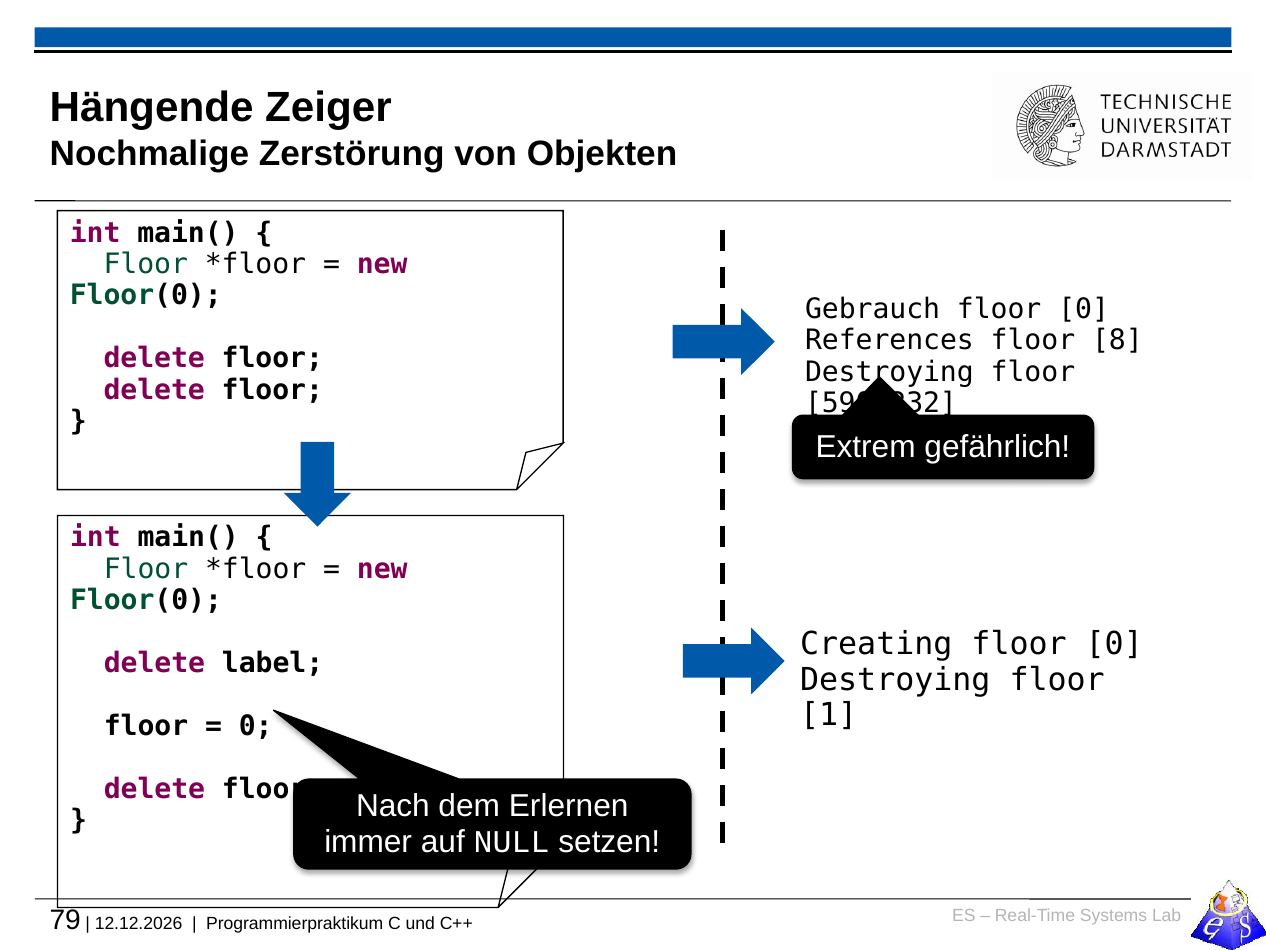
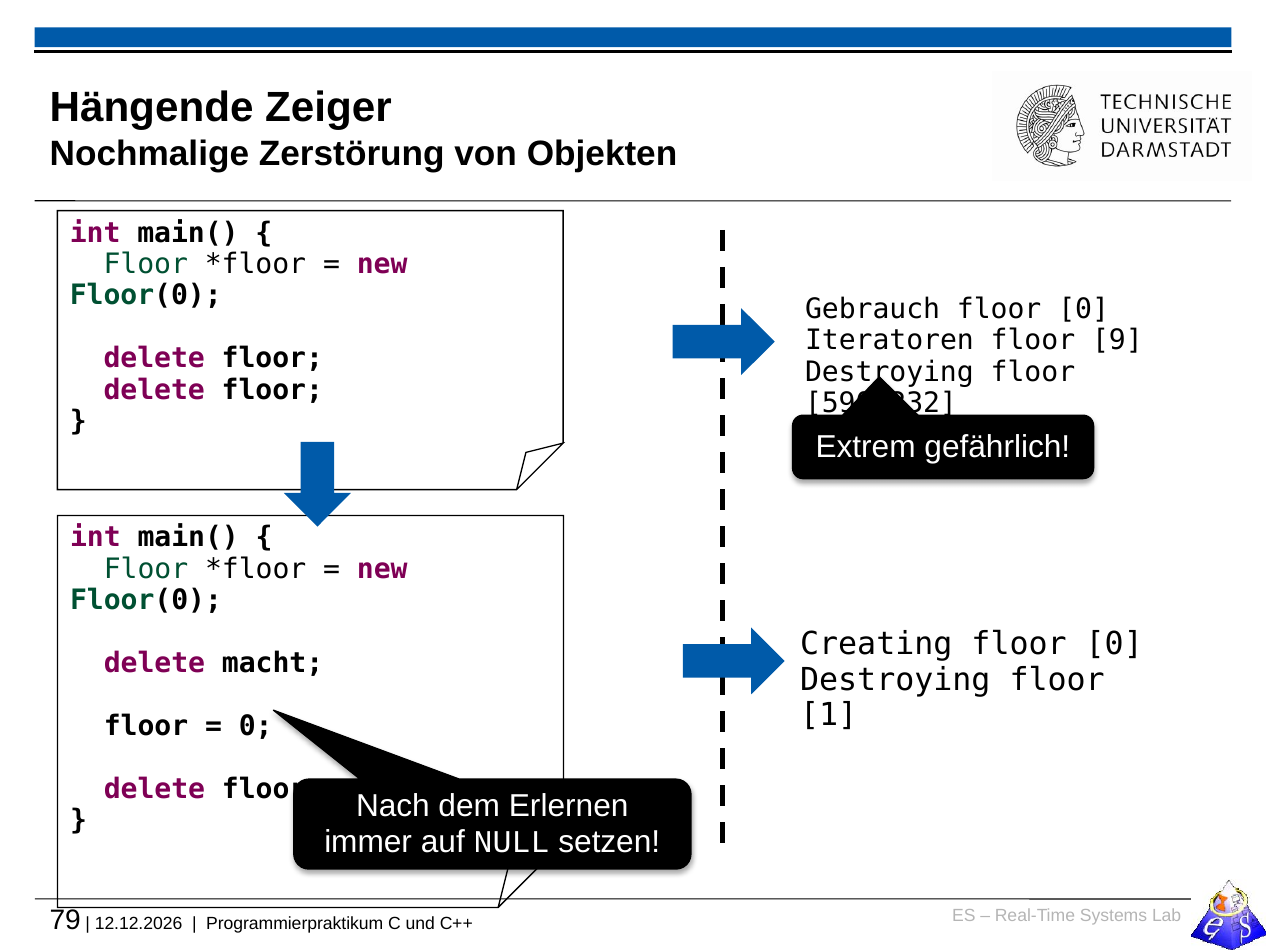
References: References -> Iteratoren
8: 8 -> 9
label: label -> macht
